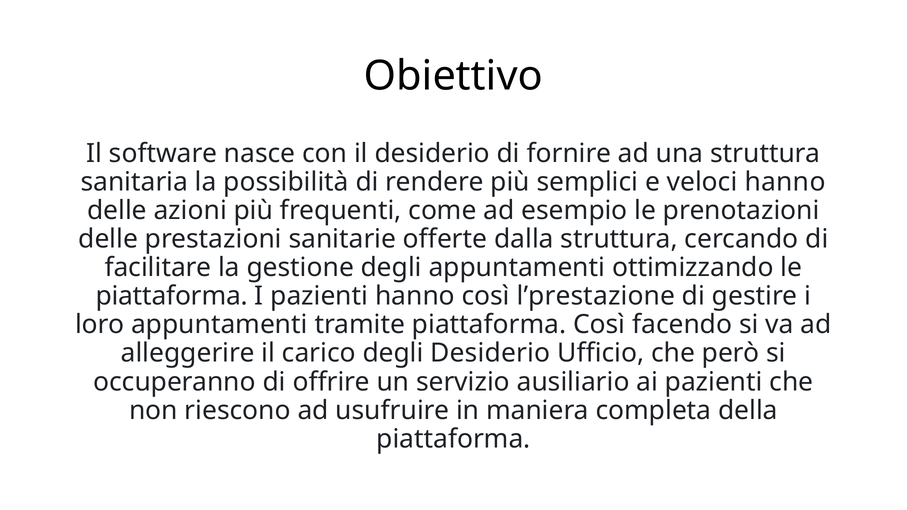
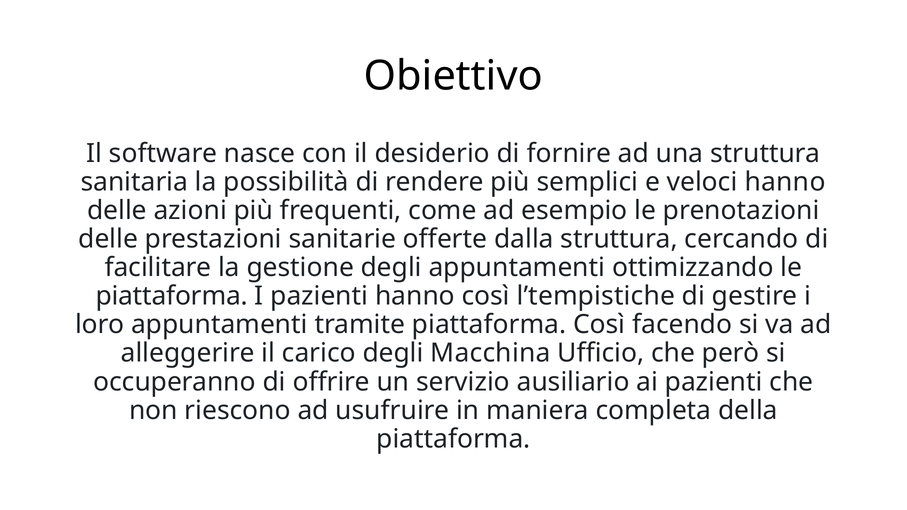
l’prestazione: l’prestazione -> l’tempistiche
degli Desiderio: Desiderio -> Macchina
